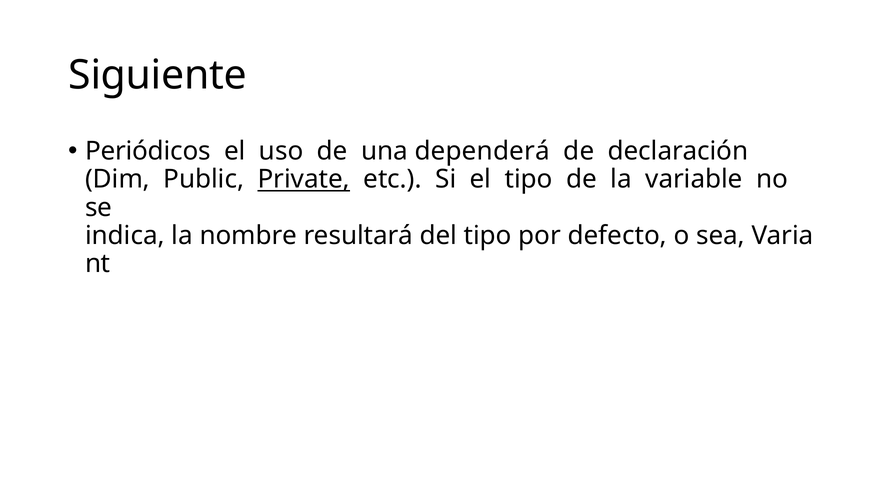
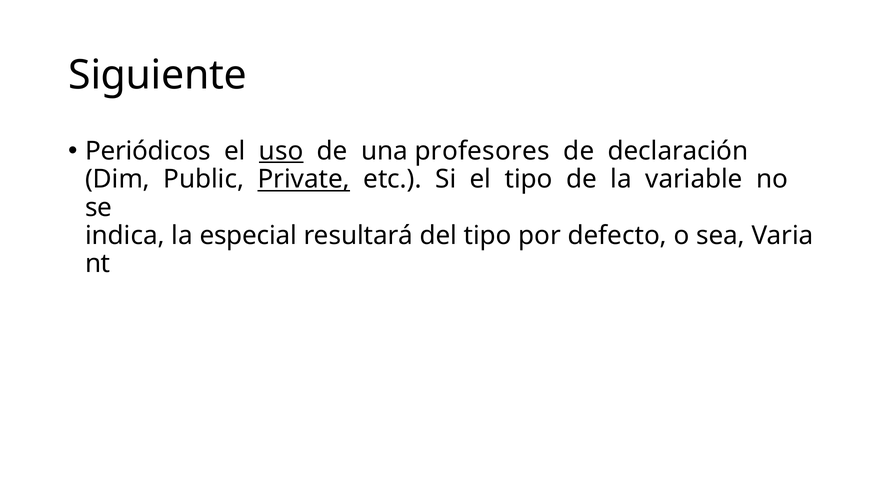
uso underline: none -> present
dependerá: dependerá -> profesores
nombre: nombre -> especial
